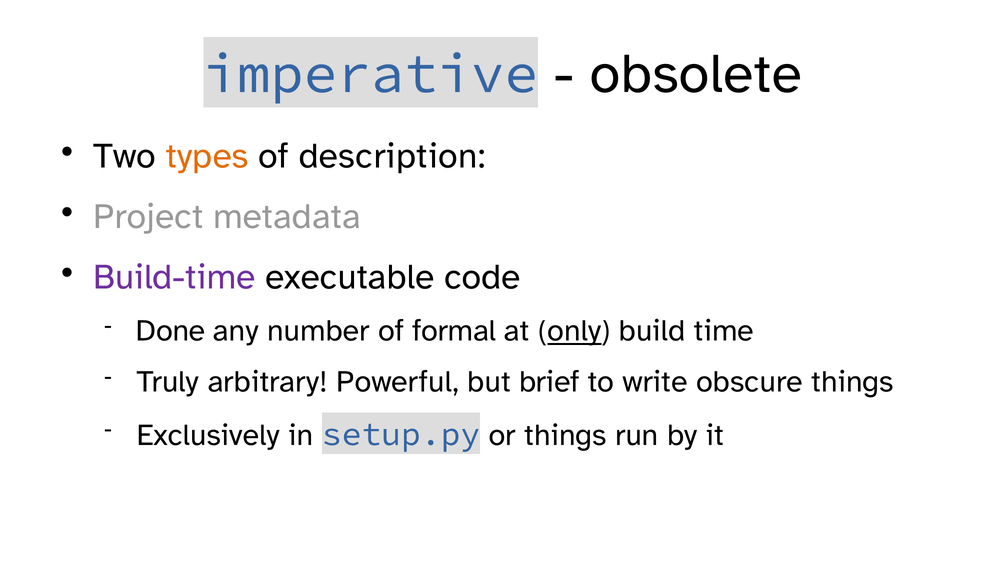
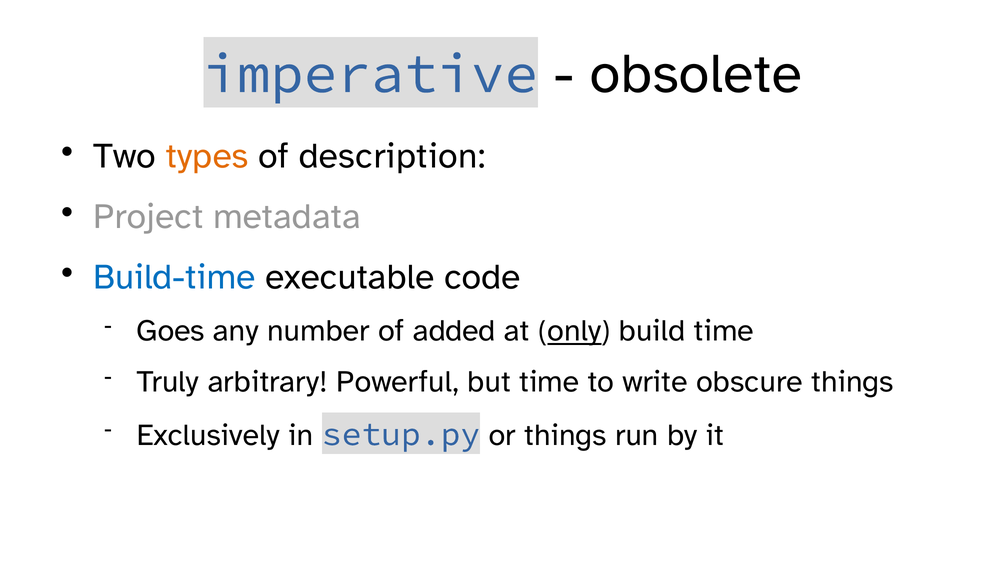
Build-time colour: purple -> blue
Done: Done -> Goes
formal: formal -> added
but brief: brief -> time
